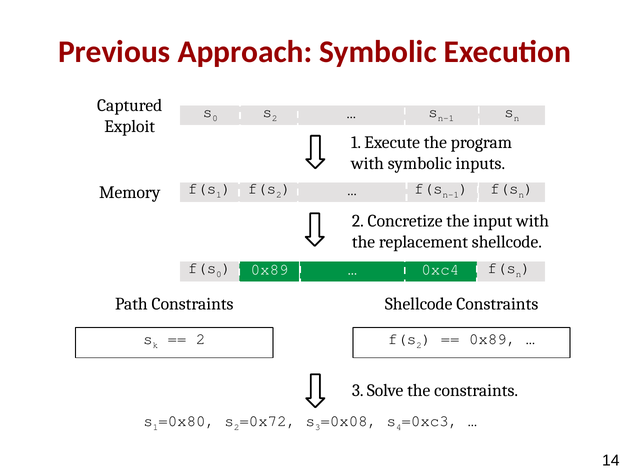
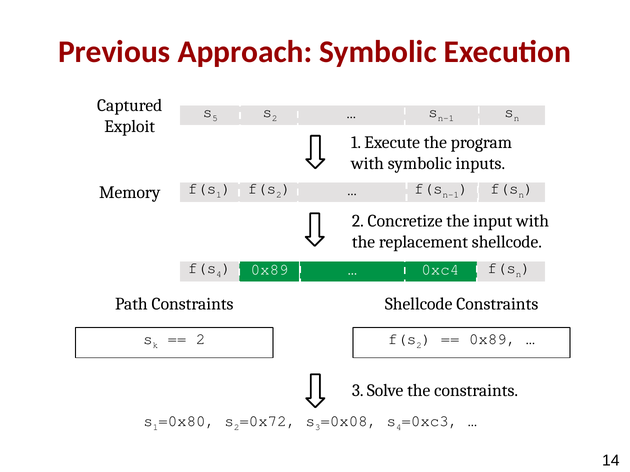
0 at (215, 118): 0 -> 5
0 at (219, 275): 0 -> 4
